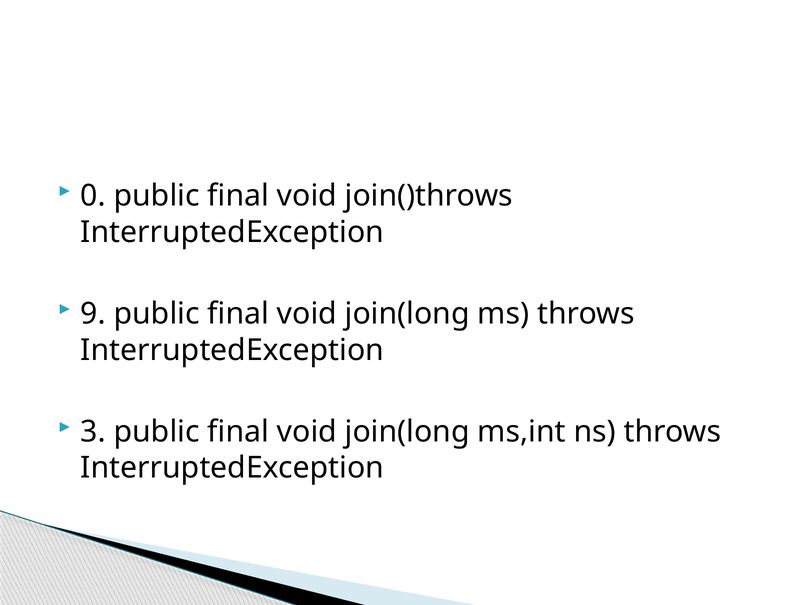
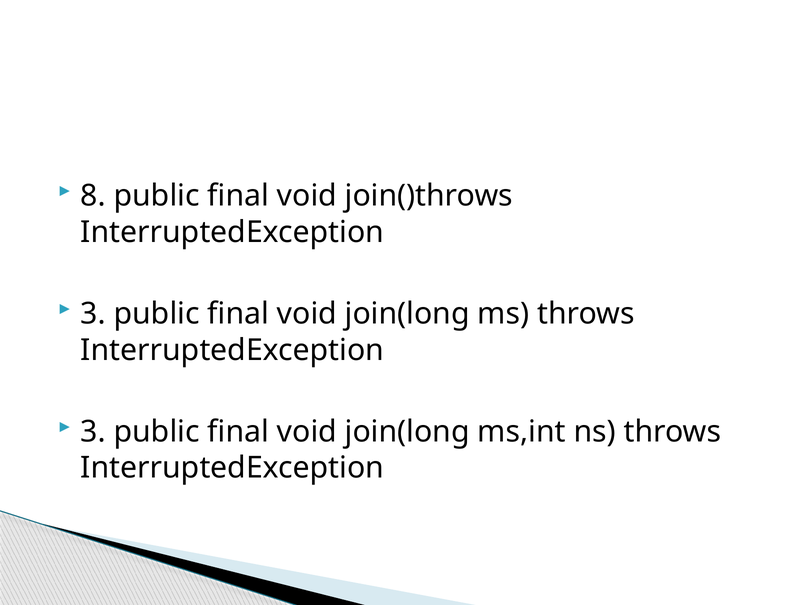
0: 0 -> 8
9 at (93, 313): 9 -> 3
